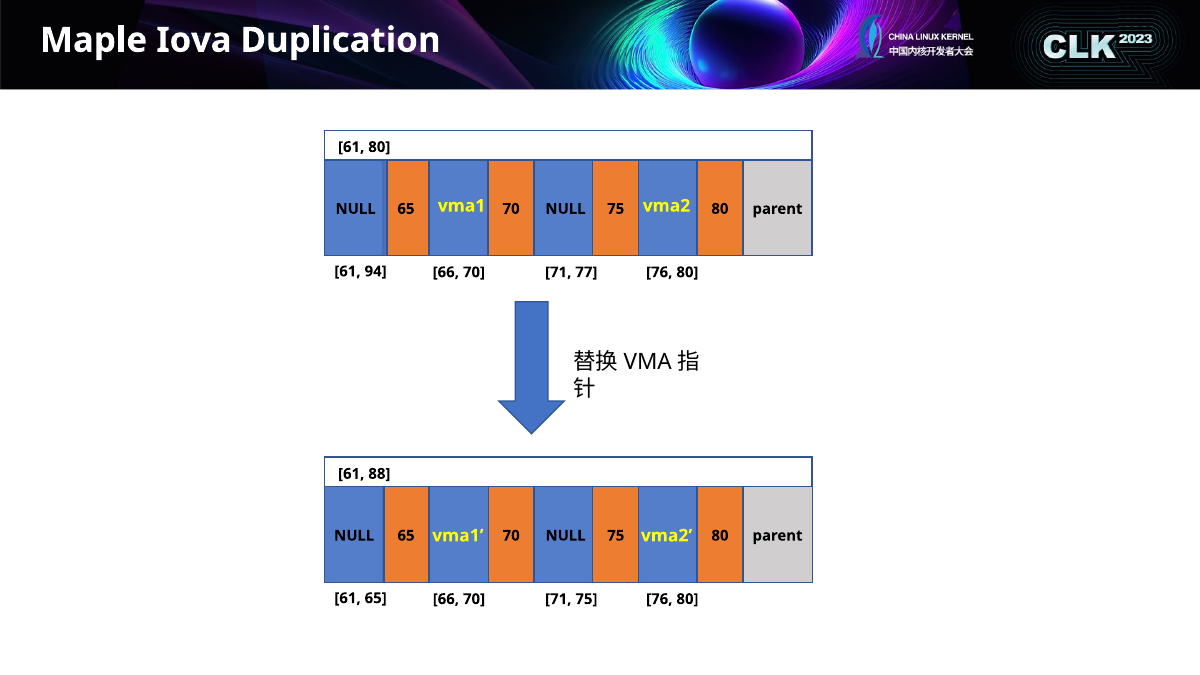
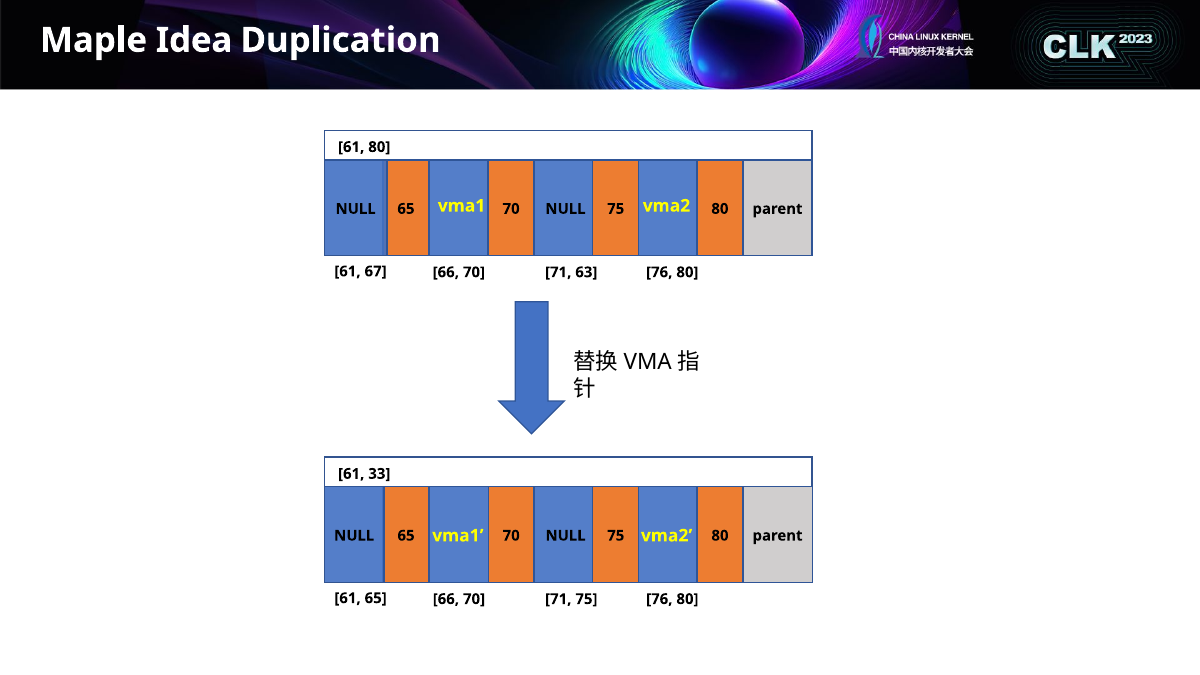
Iova: Iova -> Idea
94: 94 -> 67
77: 77 -> 63
88: 88 -> 33
